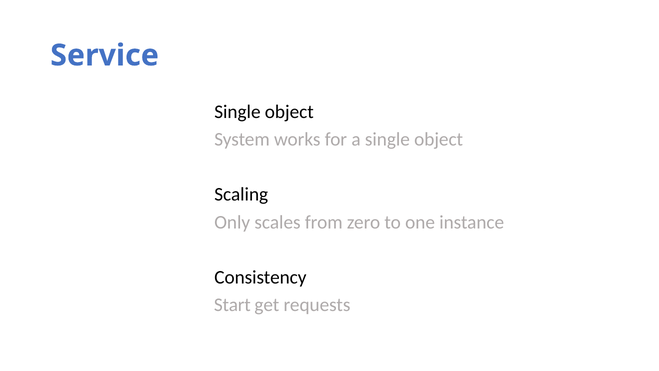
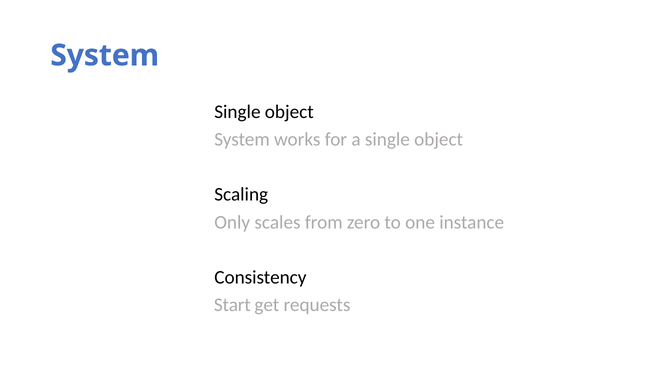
Service at (105, 55): Service -> System
